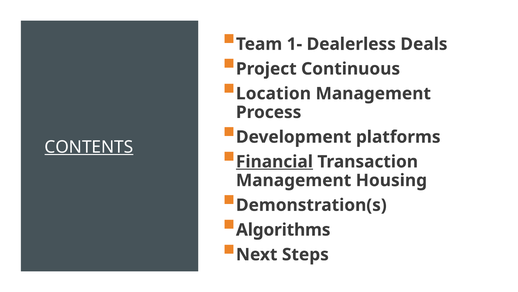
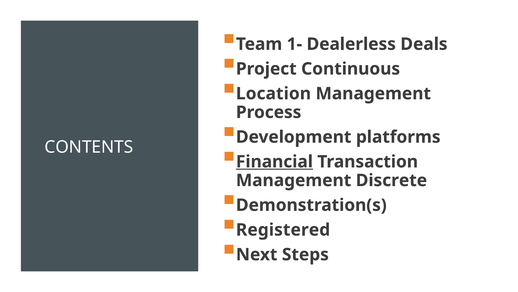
CONTENTS underline: present -> none
Housing: Housing -> Discrete
Algorithms: Algorithms -> Registered
